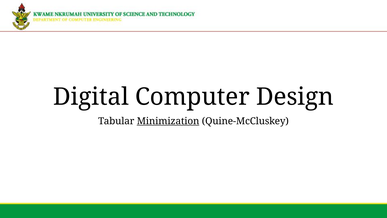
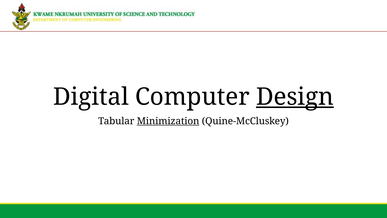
Design underline: none -> present
